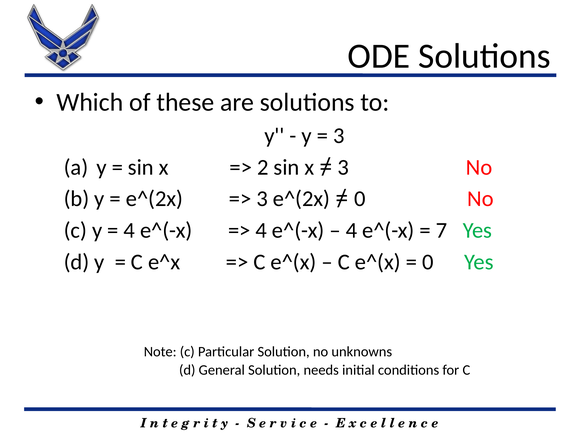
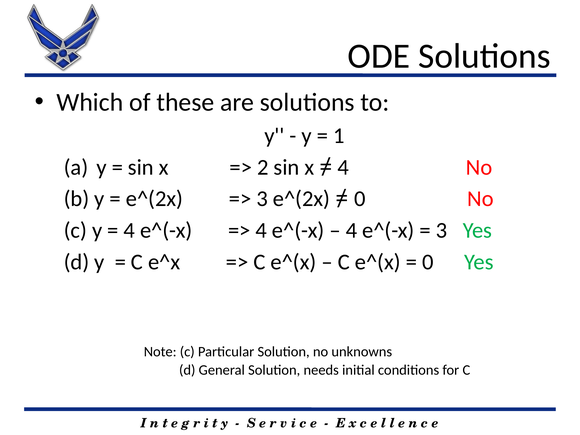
3 at (339, 136): 3 -> 1
3 at (343, 167): 3 -> 4
7 at (442, 230): 7 -> 3
